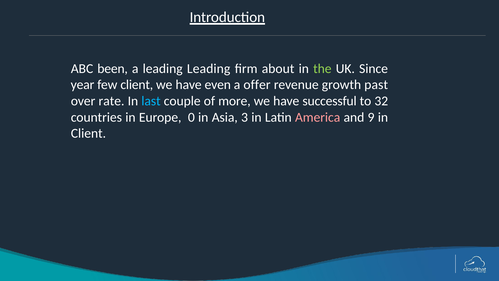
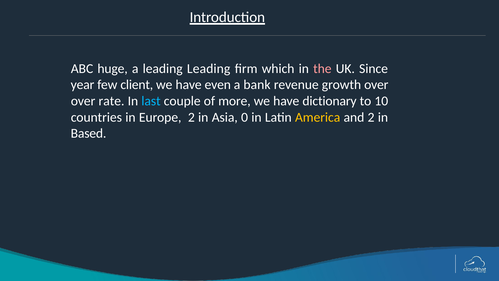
been: been -> huge
about: about -> which
the colour: light green -> pink
offer: offer -> bank
growth past: past -> over
successful: successful -> dictionary
32: 32 -> 10
Europe 0: 0 -> 2
3: 3 -> 0
America colour: pink -> yellow
and 9: 9 -> 2
Client at (88, 133): Client -> Based
